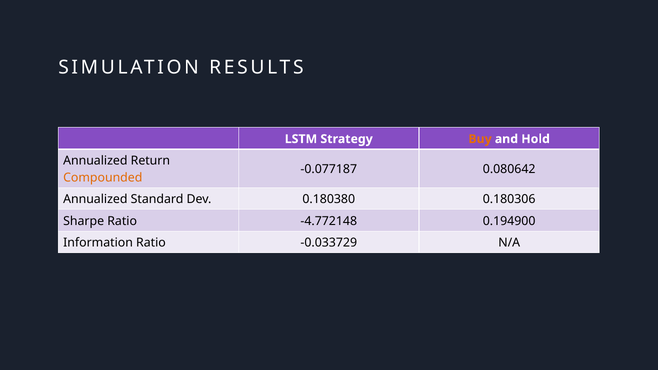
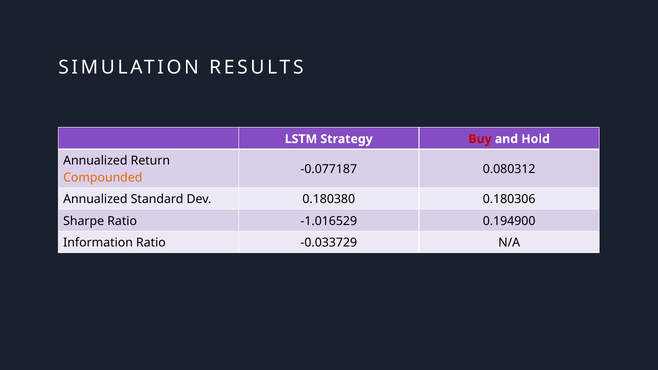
Buy colour: orange -> red
0.080642: 0.080642 -> 0.080312
-4.772148: -4.772148 -> -1.016529
